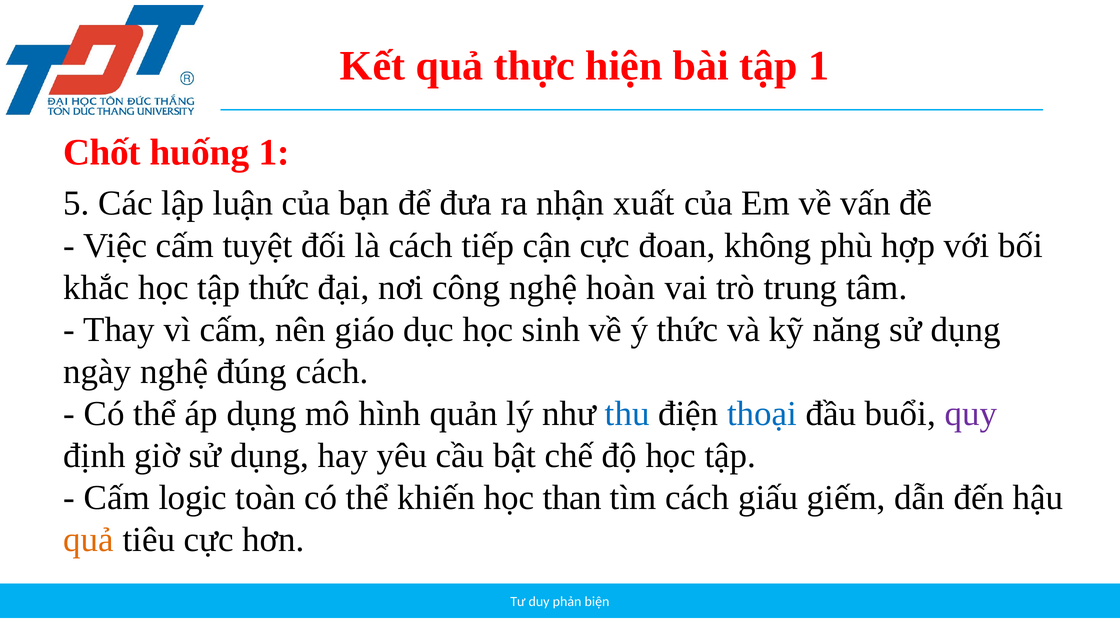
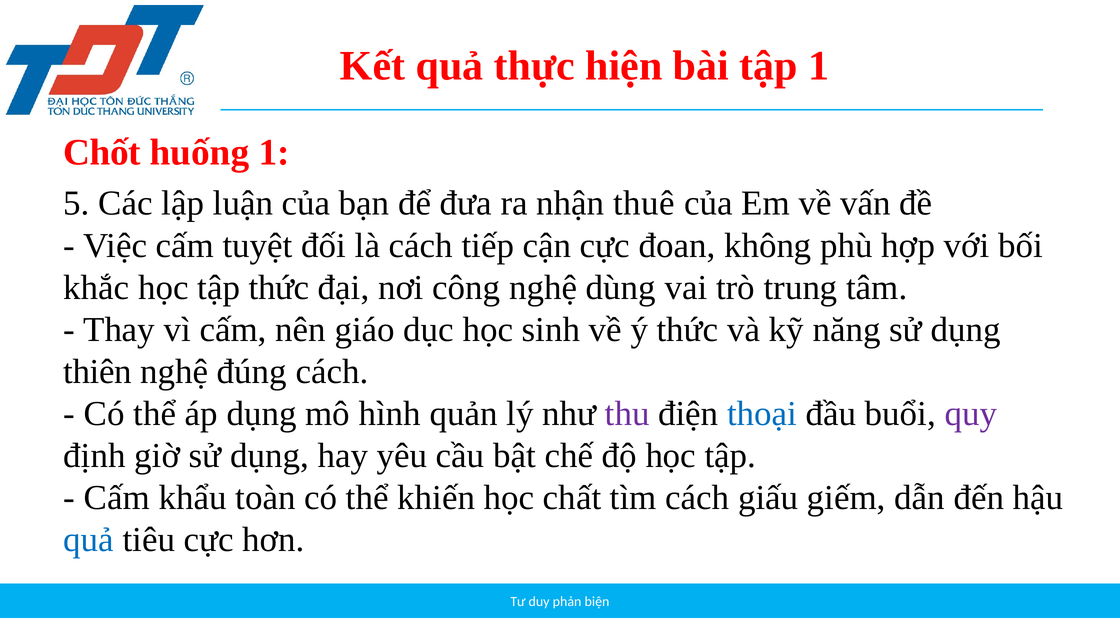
xuất: xuất -> thuê
hoàn: hoàn -> dùng
ngày: ngày -> thiên
thu colour: blue -> purple
logic: logic -> khẩu
than: than -> chất
quả at (89, 540) colour: orange -> blue
